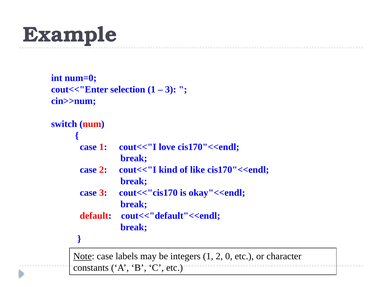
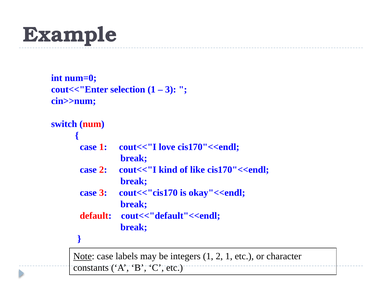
2 0: 0 -> 1
